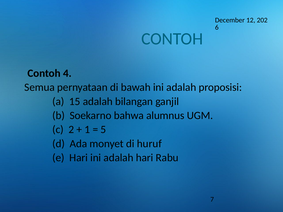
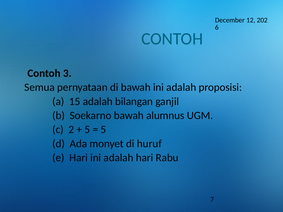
4: 4 -> 3
Soekarno bahwa: bahwa -> bawah
1 at (87, 130): 1 -> 5
